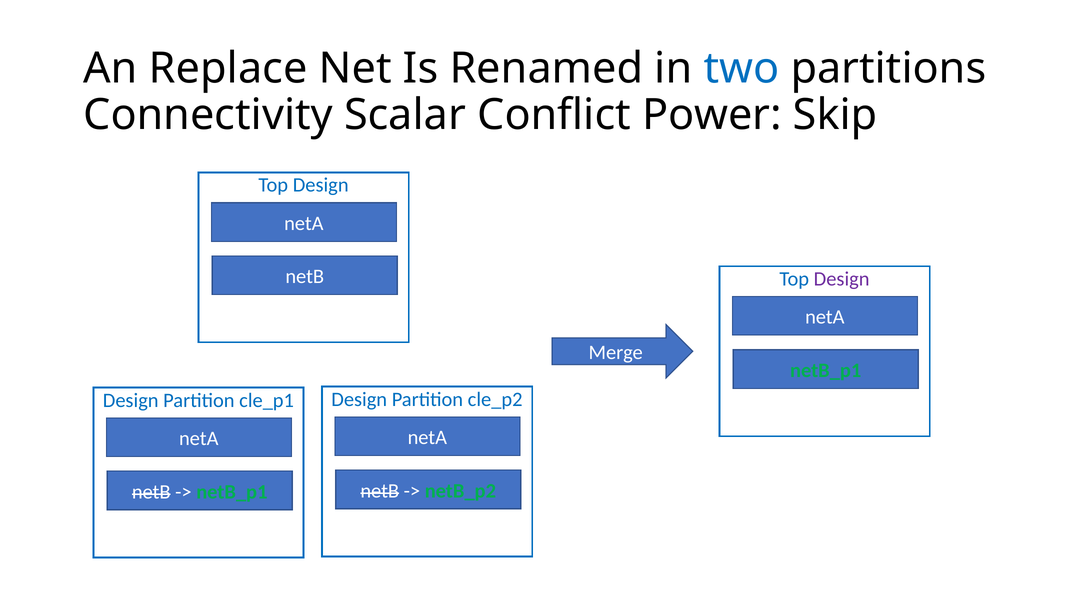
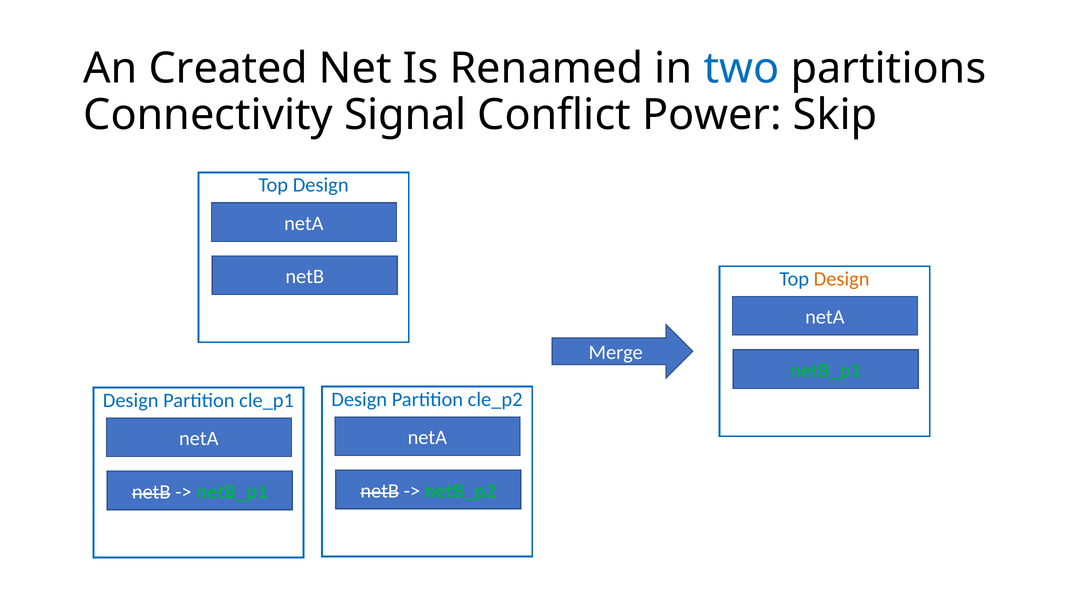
Replace: Replace -> Created
Scalar: Scalar -> Signal
Design at (842, 279) colour: purple -> orange
